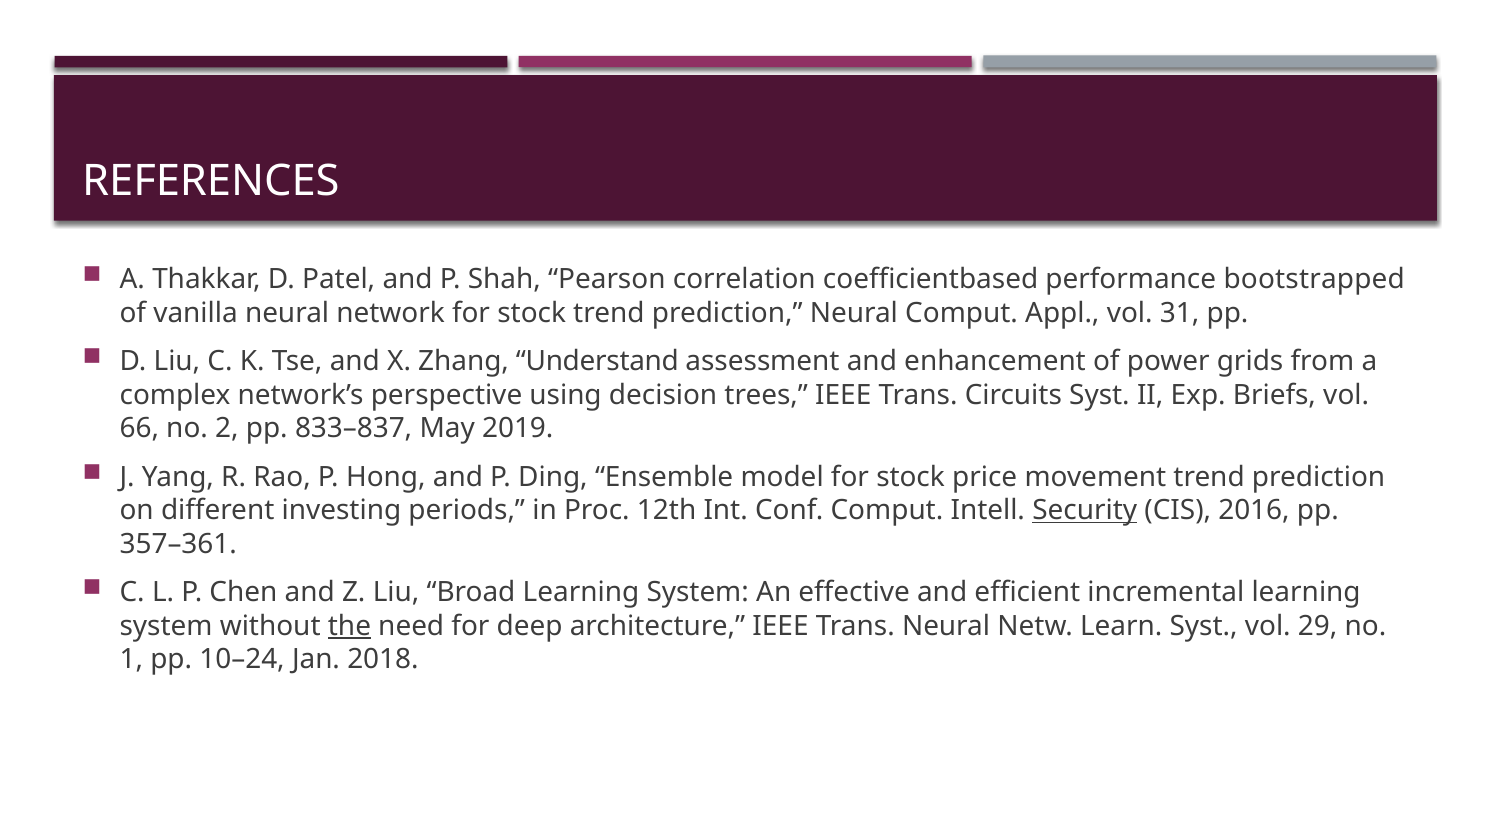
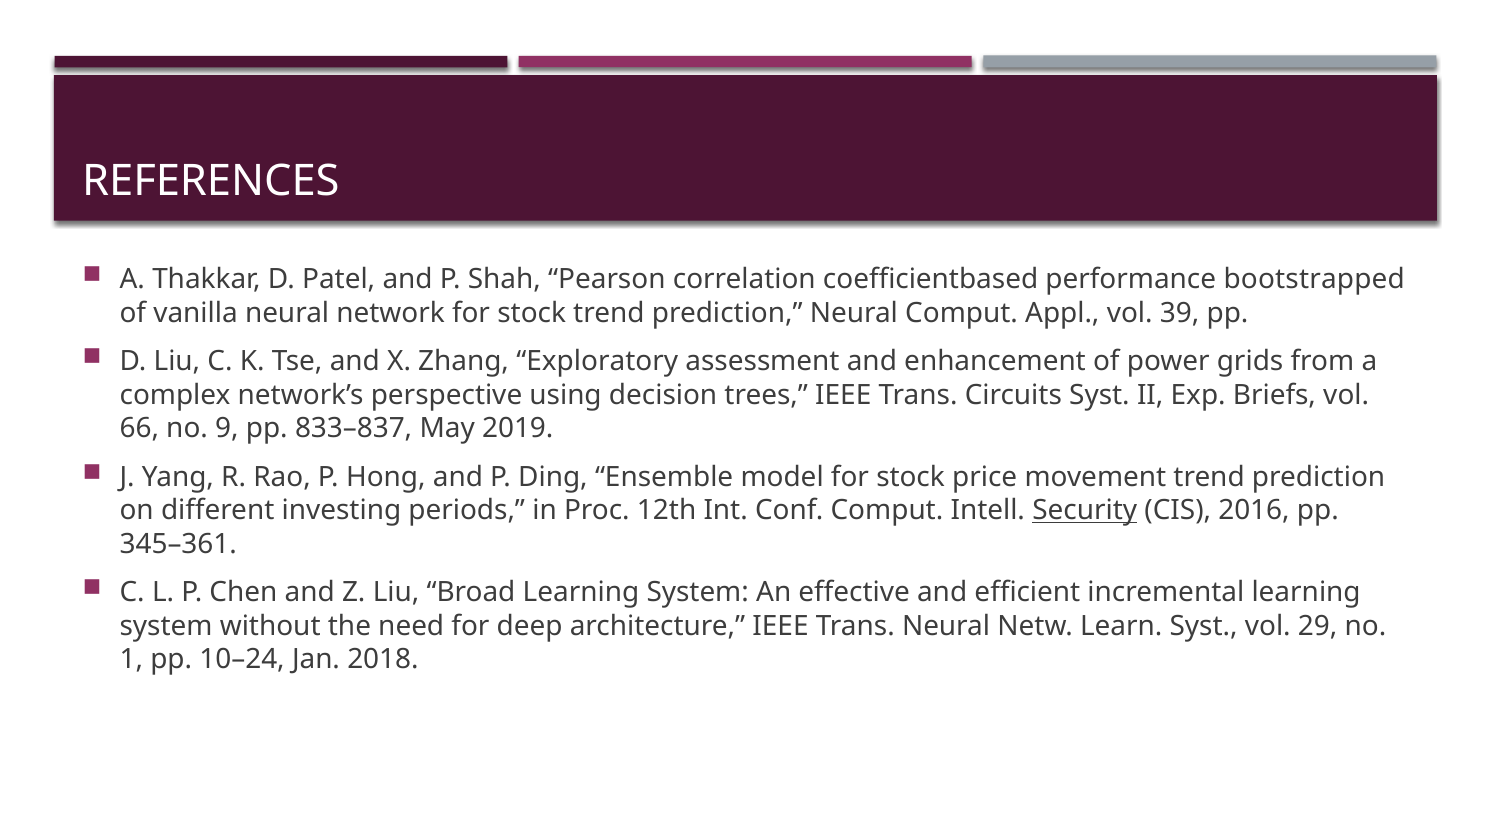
31: 31 -> 39
Understand: Understand -> Exploratory
2: 2 -> 9
357–361: 357–361 -> 345–361
the underline: present -> none
